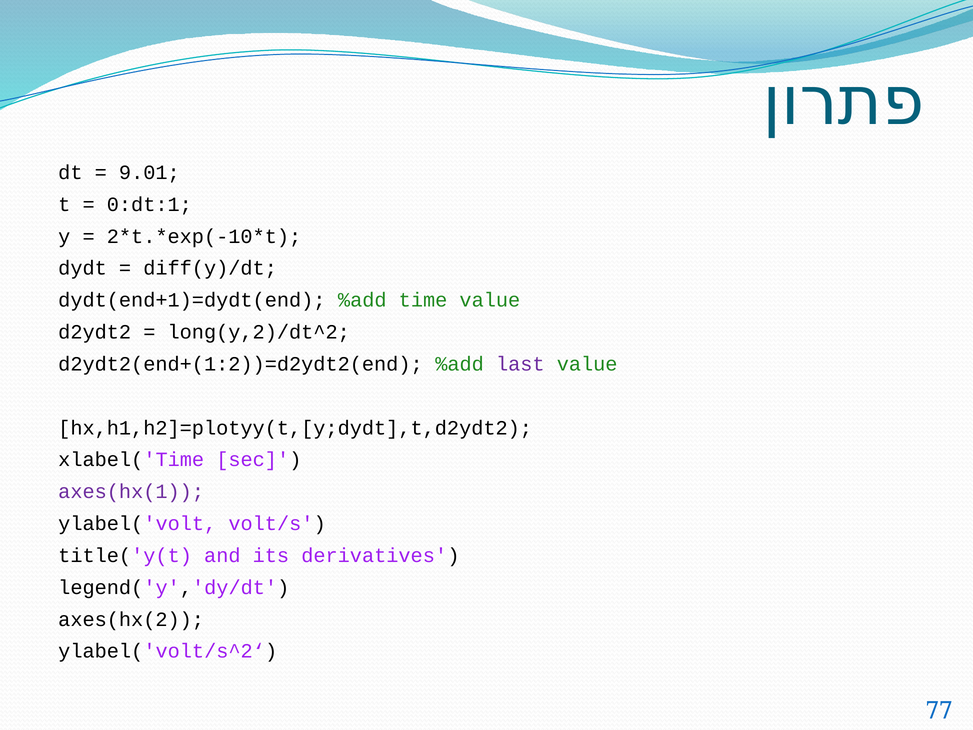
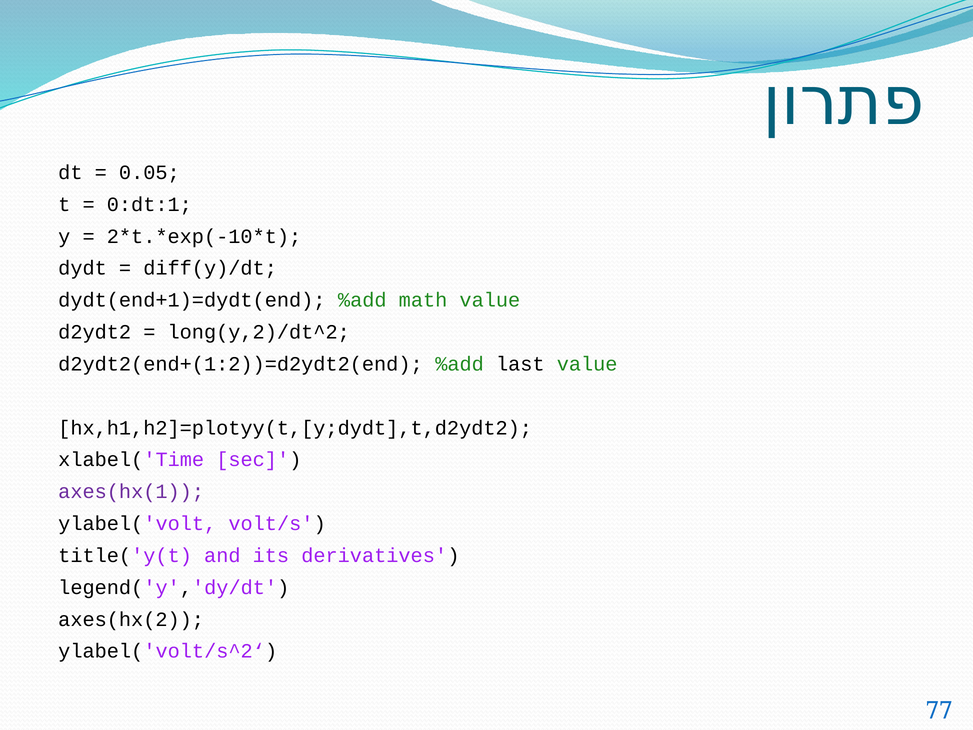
9.01: 9.01 -> 0.05
time: time -> math
last colour: purple -> black
